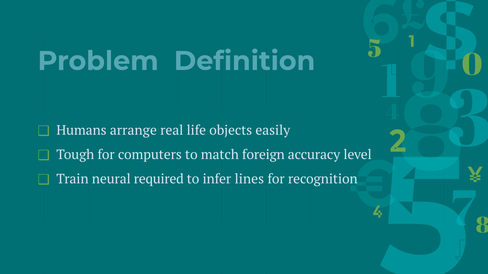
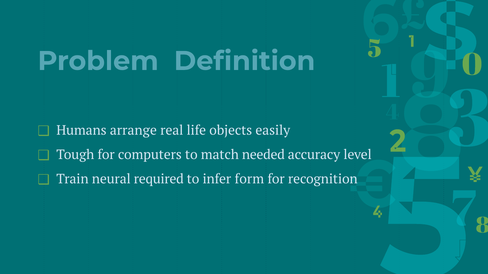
foreign: foreign -> needed
lines: lines -> form
